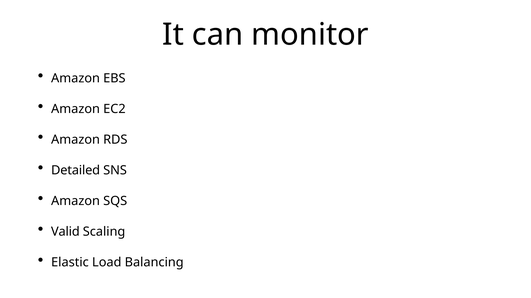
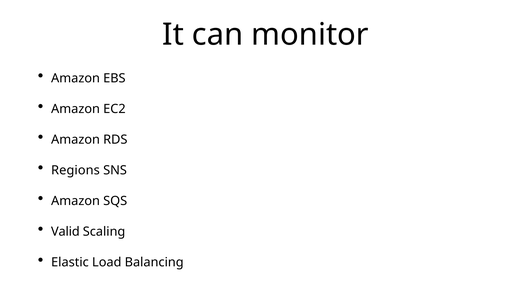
Detailed: Detailed -> Regions
